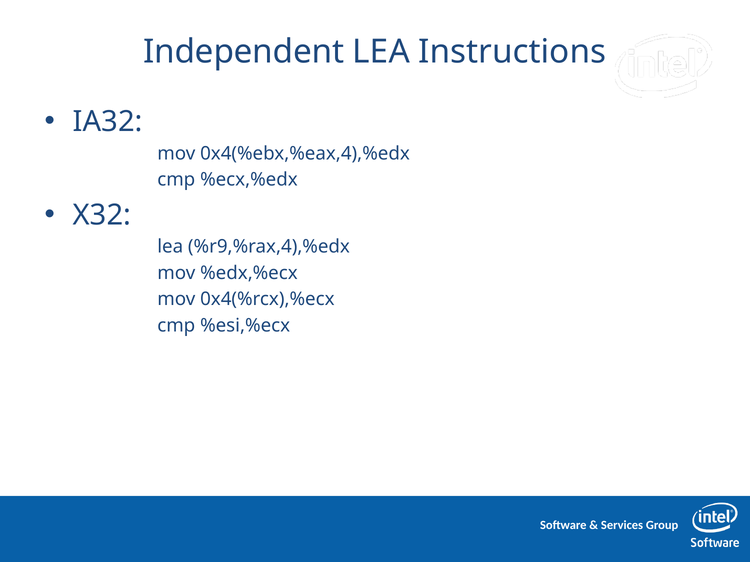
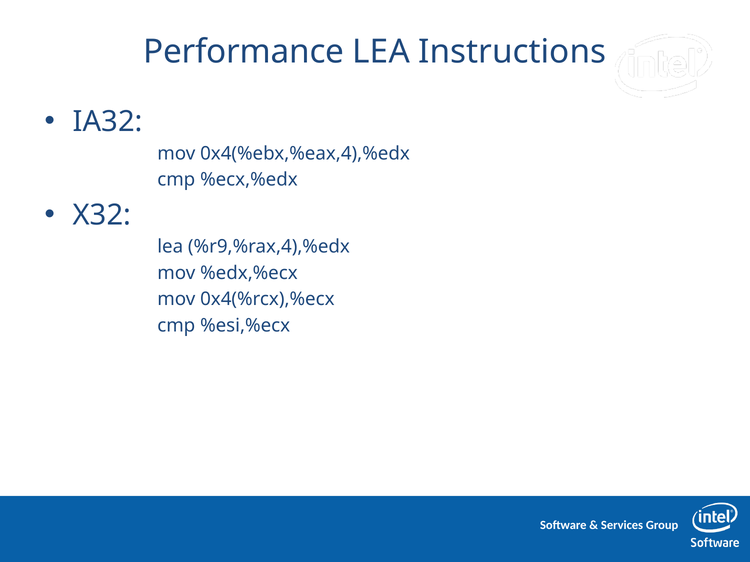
Independent: Independent -> Performance
